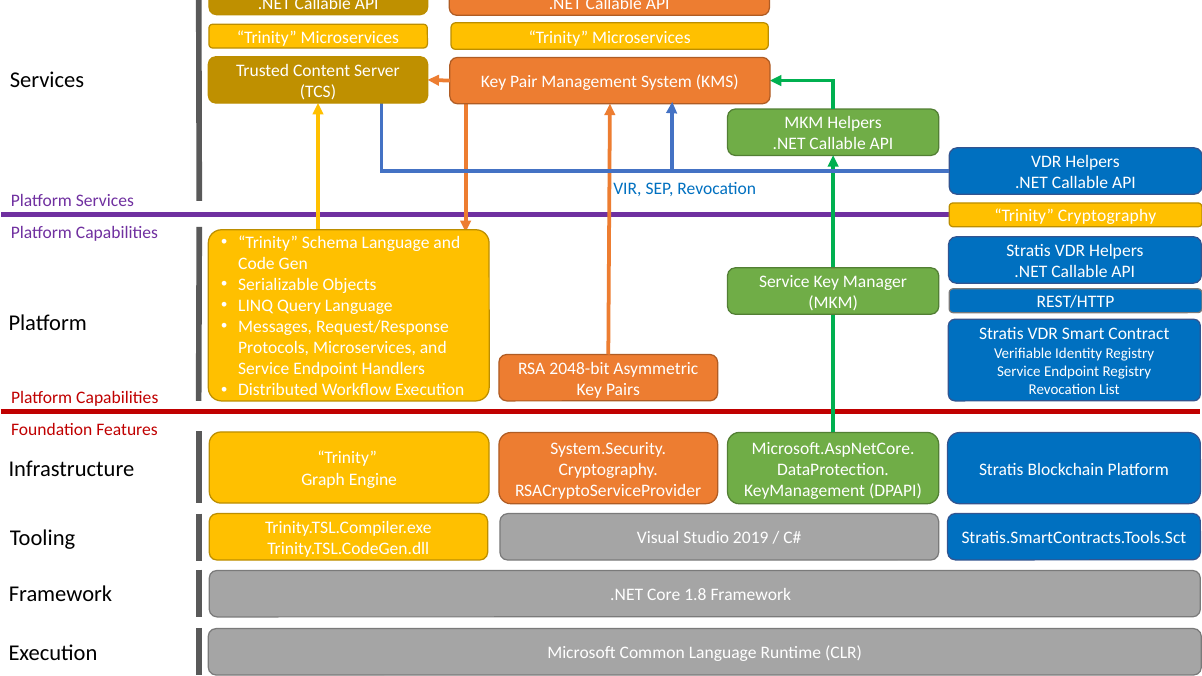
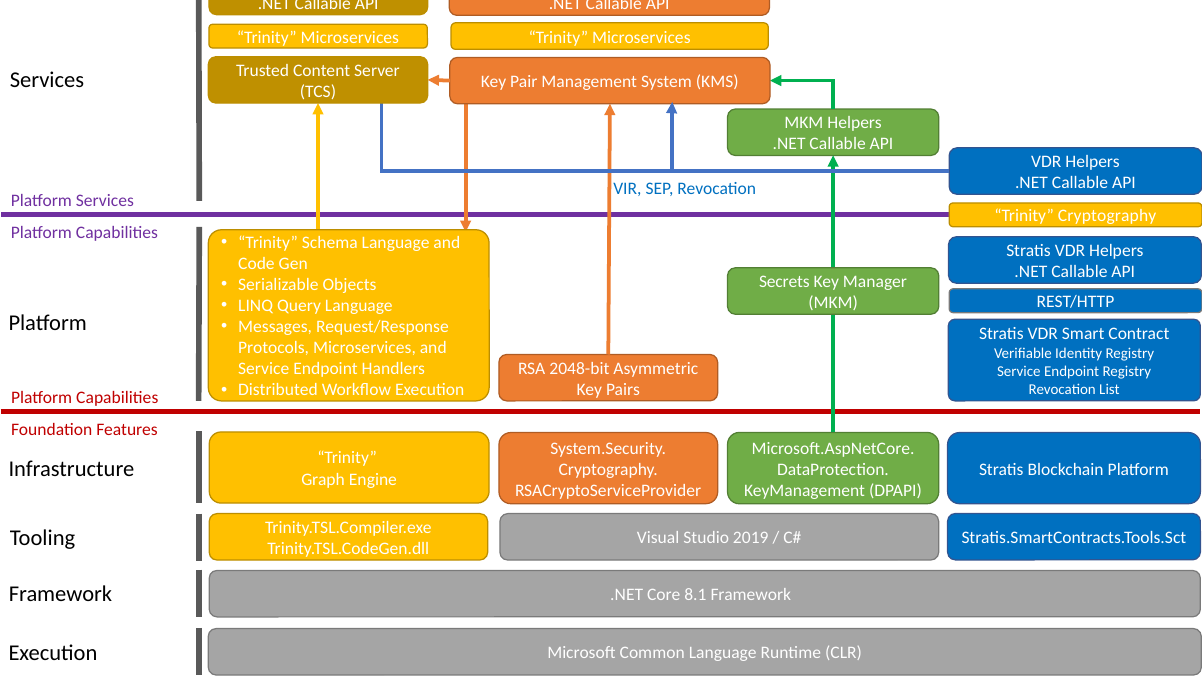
Service at (784, 282): Service -> Secrets
1.8: 1.8 -> 8.1
